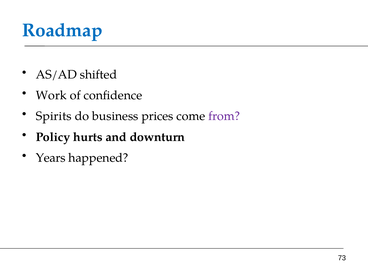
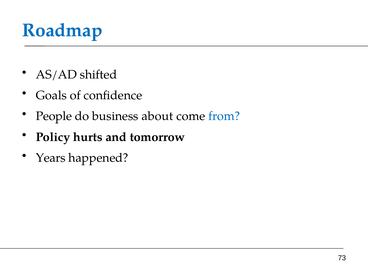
Work: Work -> Goals
Spirits: Spirits -> People
prices: prices -> about
from colour: purple -> blue
downturn: downturn -> tomorrow
